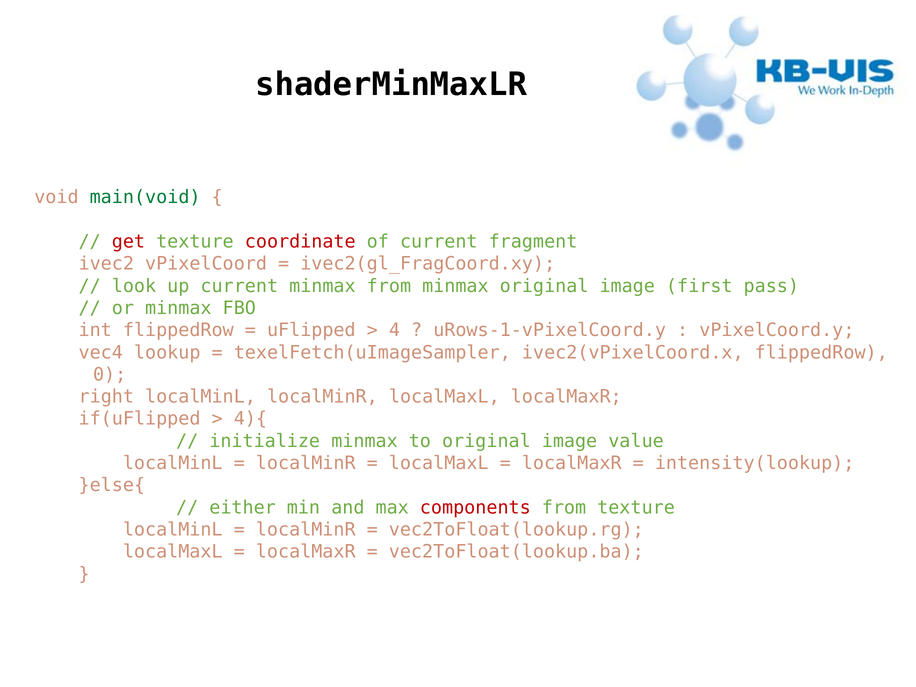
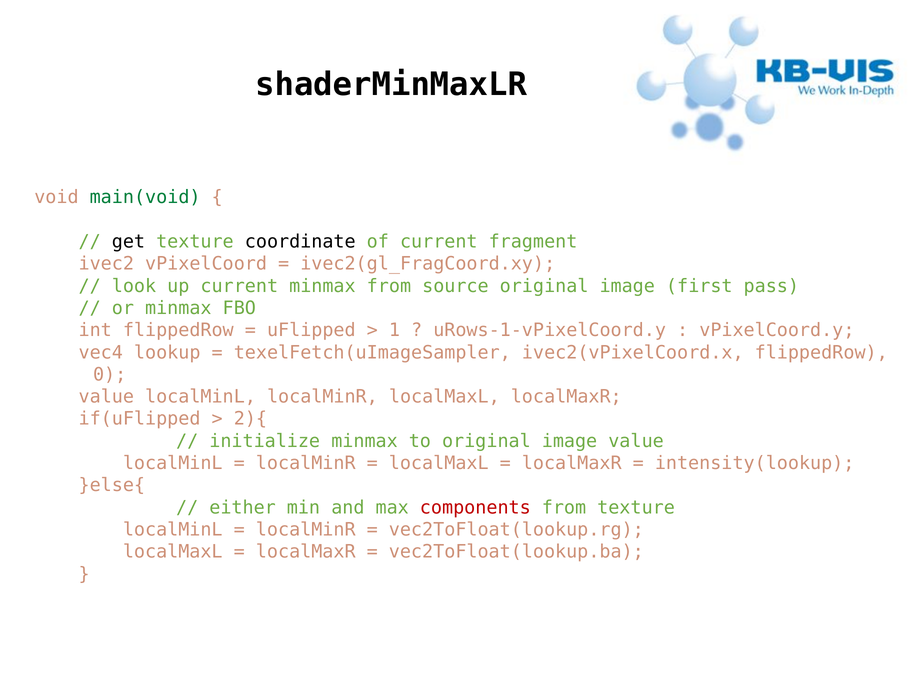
get colour: red -> black
coordinate colour: red -> black
from minmax: minmax -> source
4: 4 -> 1
right at (106, 397): right -> value
4){: 4){ -> 2){
